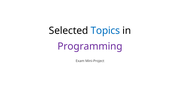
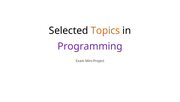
Topics colour: blue -> orange
